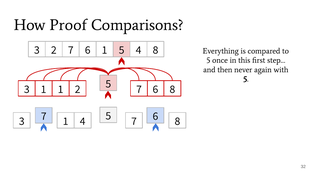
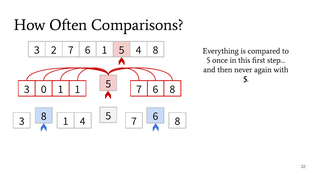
Proof: Proof -> Often
3 1: 1 -> 0
1 2: 2 -> 1
3 7: 7 -> 8
